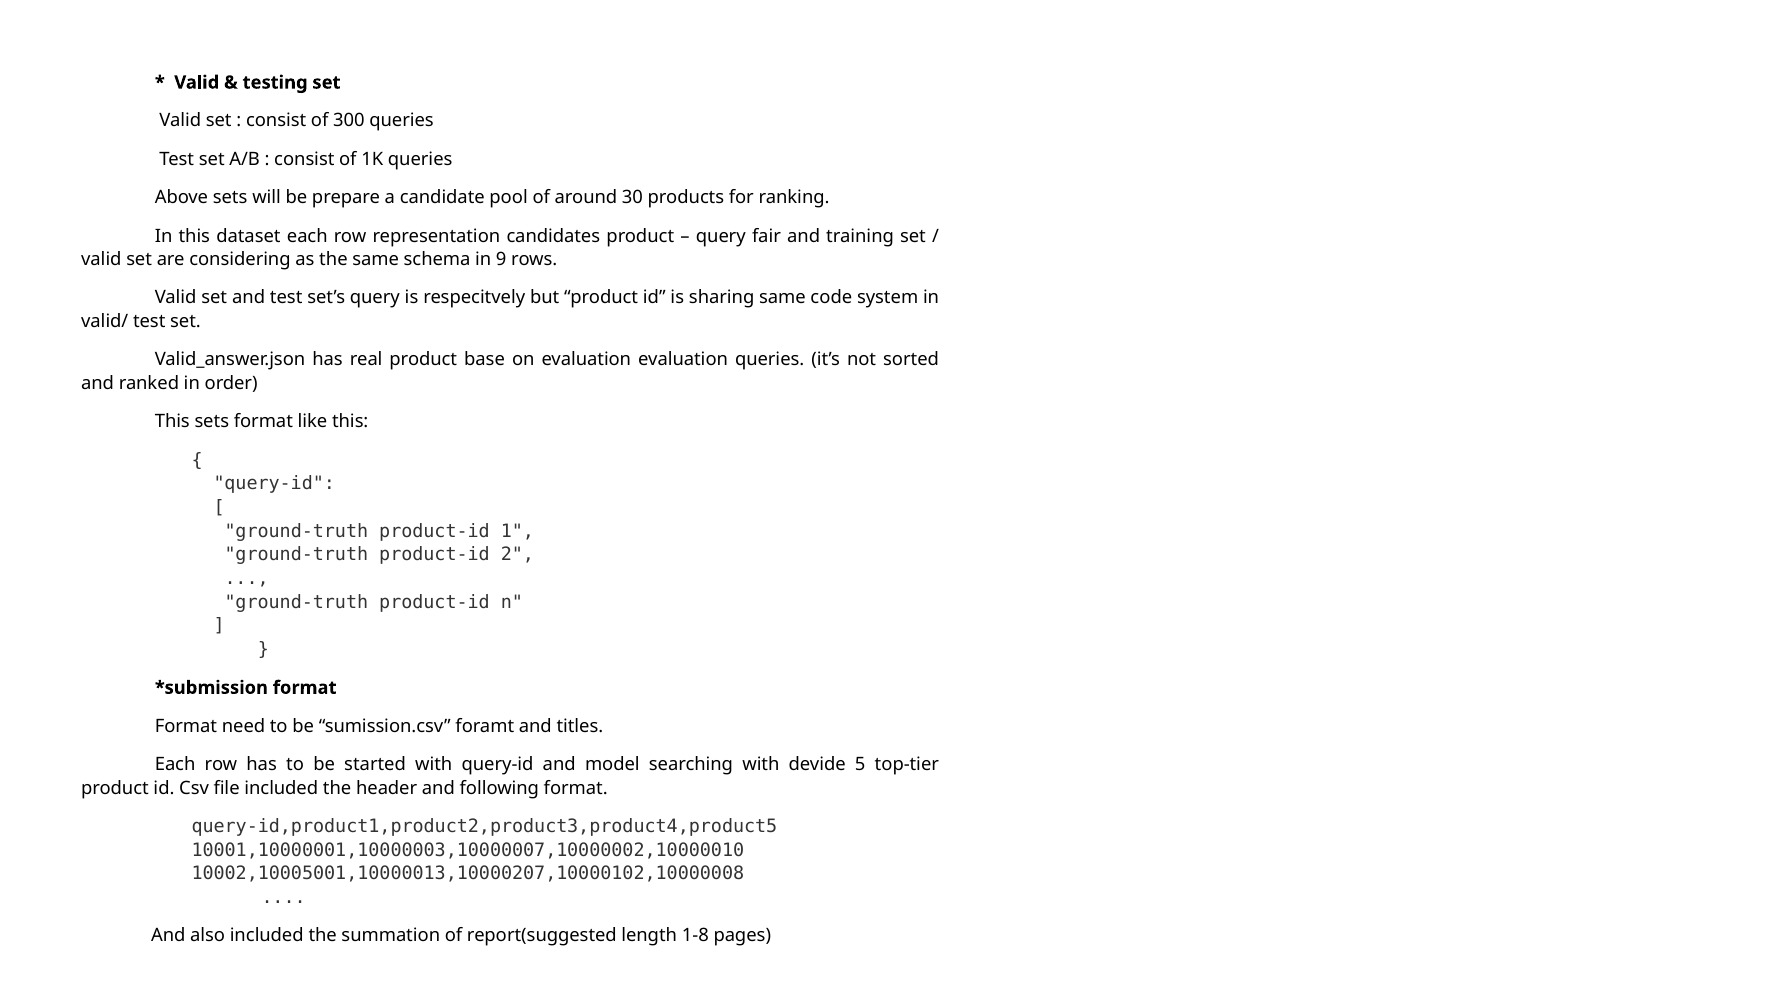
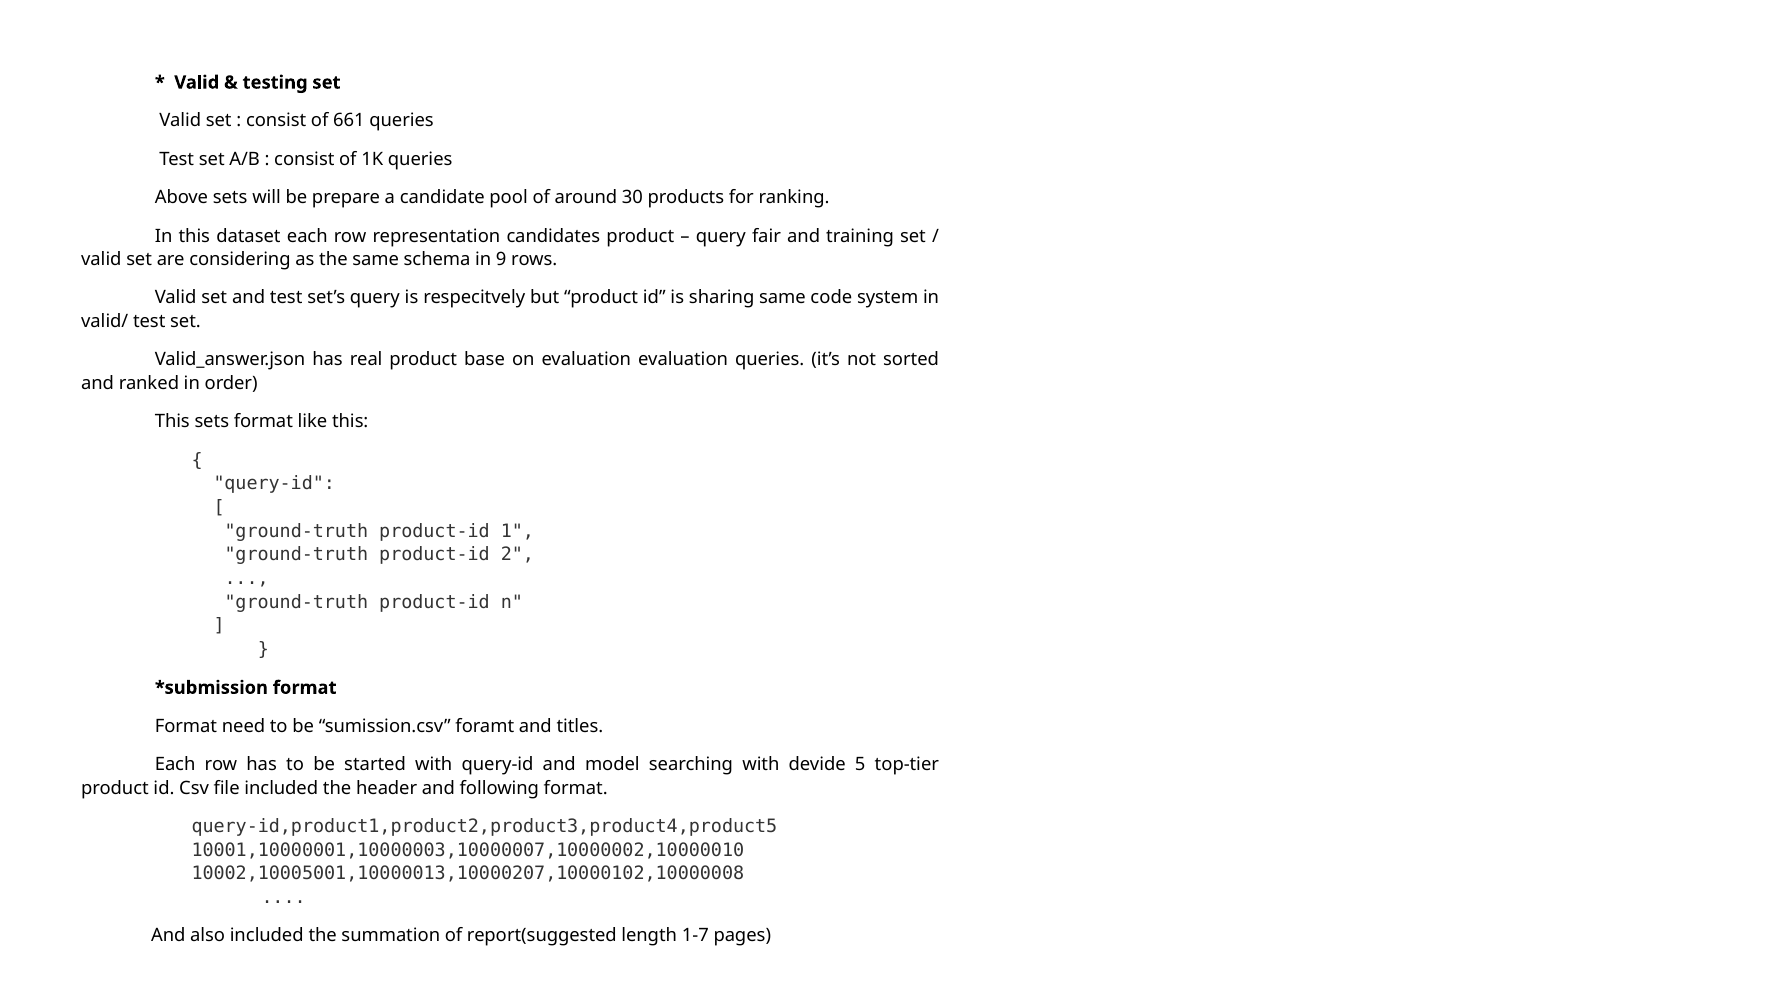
300: 300 -> 661
1-8: 1-8 -> 1-7
